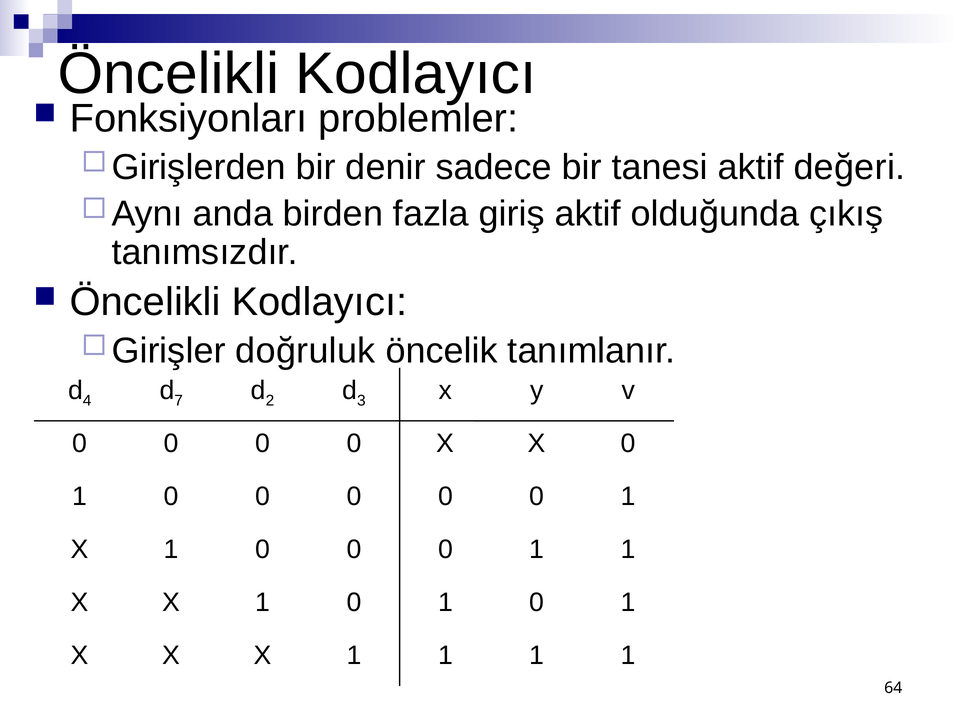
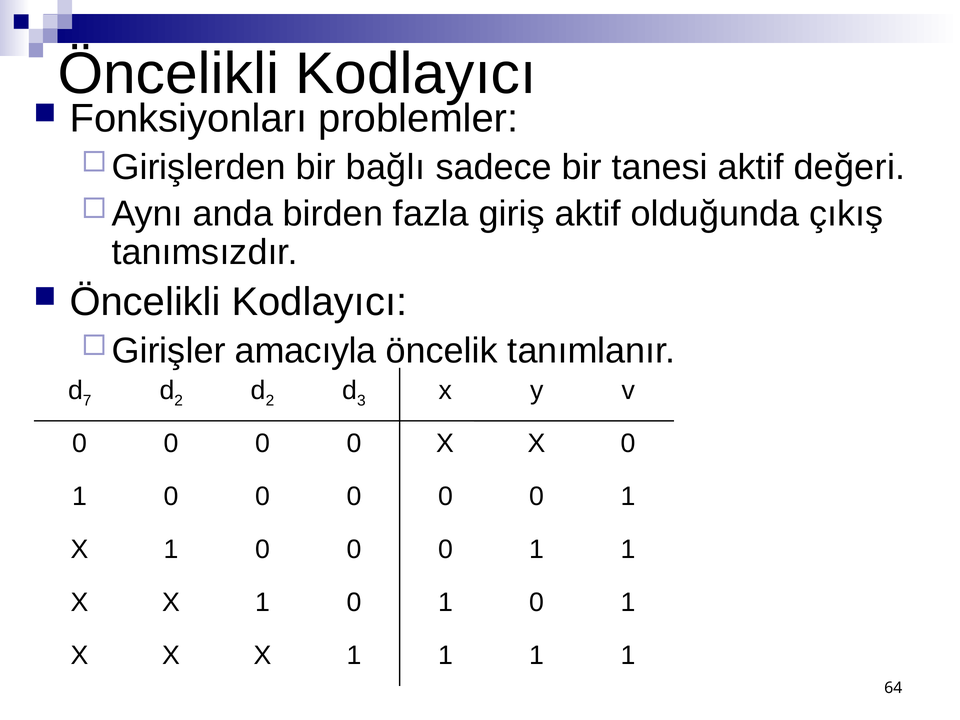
denir: denir -> bağlı
doğruluk: doğruluk -> amacıyla
4: 4 -> 7
7 at (179, 401): 7 -> 2
